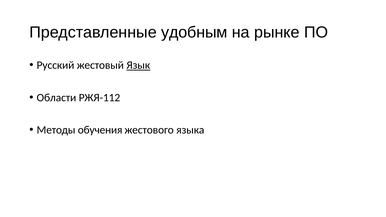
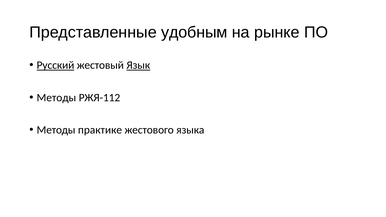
Русский underline: none -> present
Области at (56, 98): Области -> Методы
обучения: обучения -> практике
